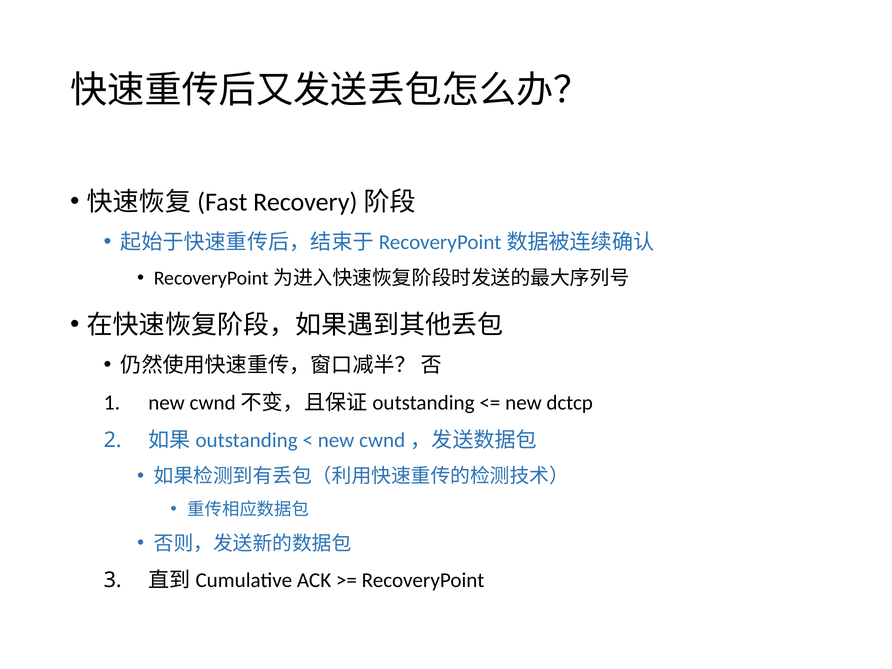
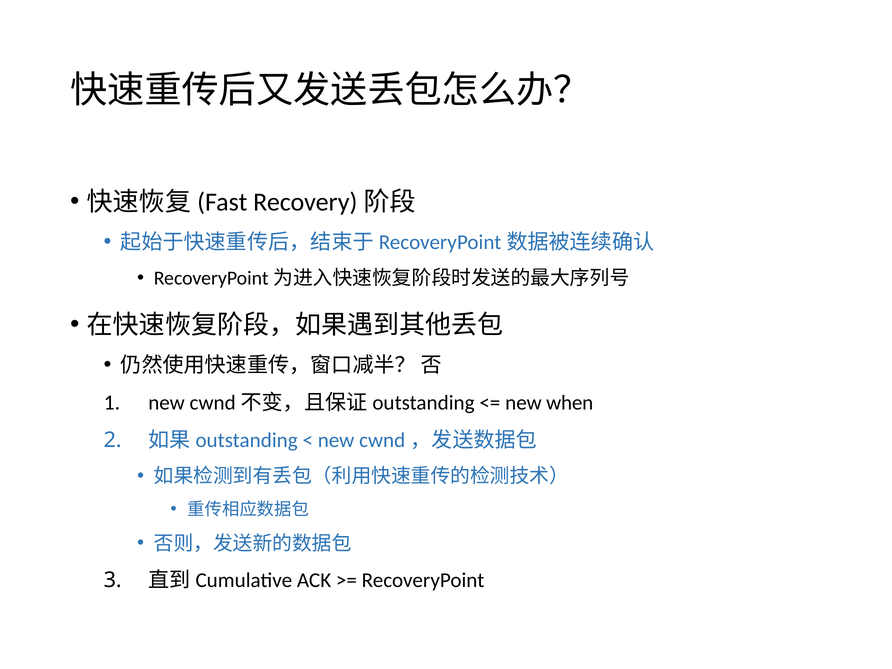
dctcp: dctcp -> when
